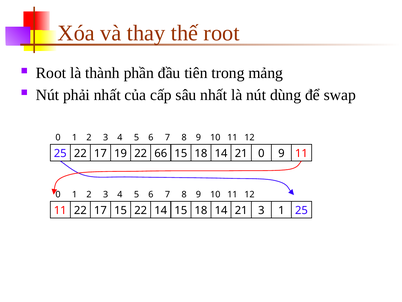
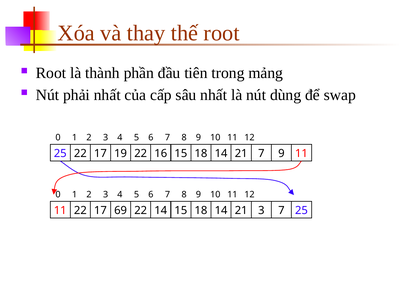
66: 66 -> 16
21 0: 0 -> 7
17 15: 15 -> 69
3 1: 1 -> 7
